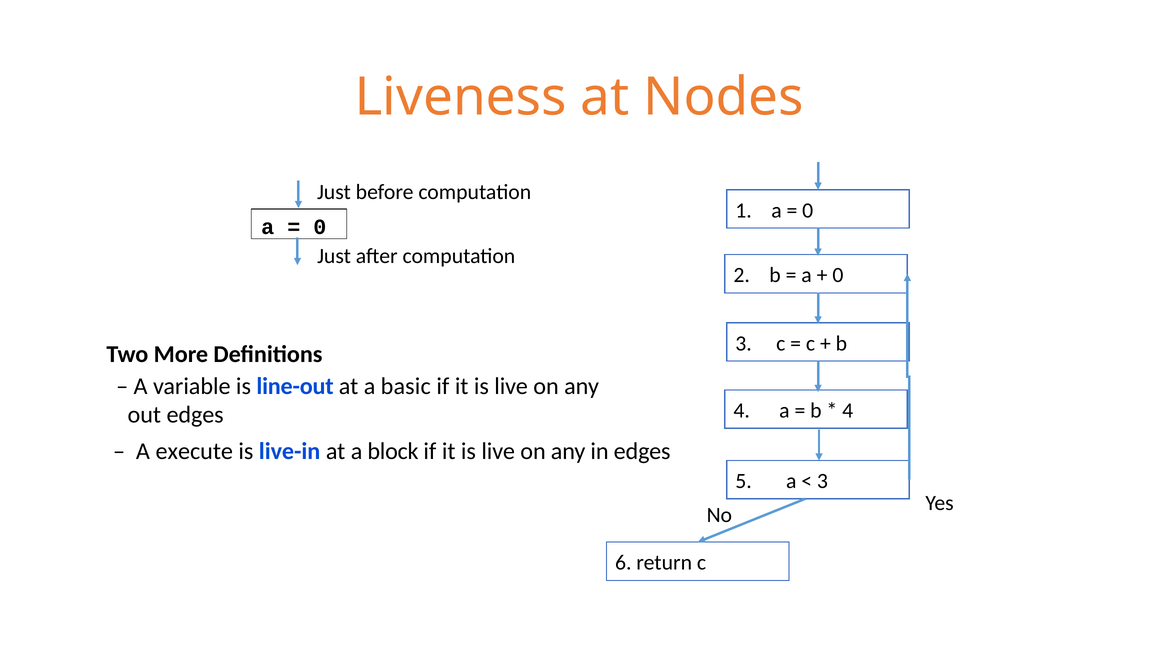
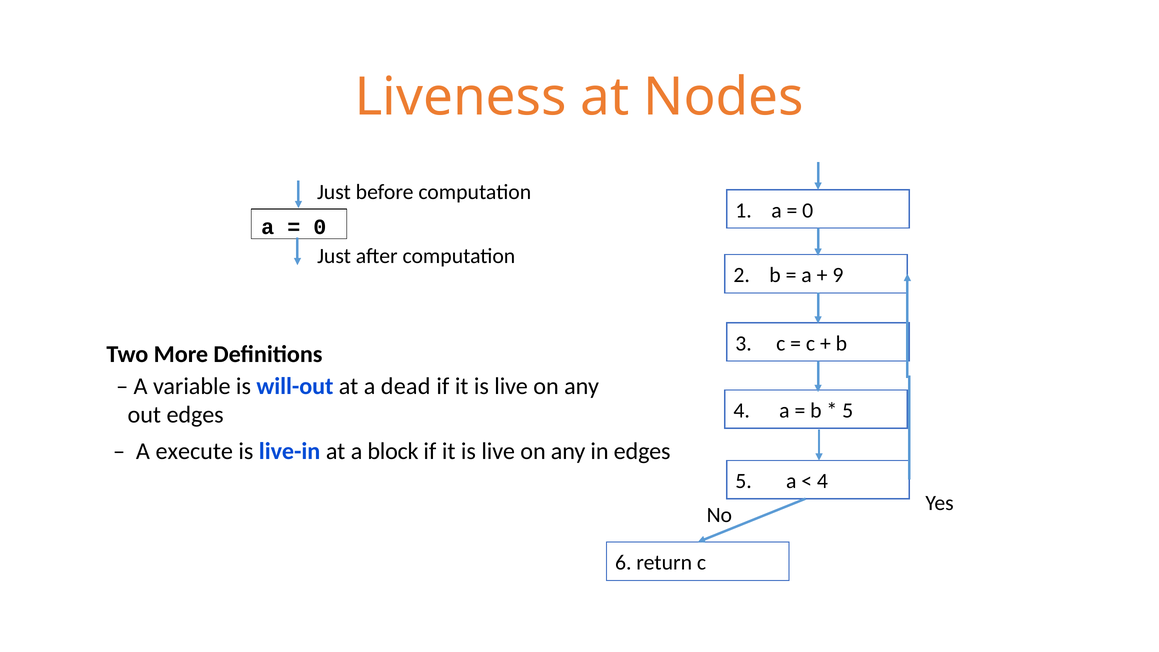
0 at (838, 275): 0 -> 9
line-out: line-out -> will-out
basic: basic -> dead
4 at (848, 411): 4 -> 5
3 at (822, 481): 3 -> 4
